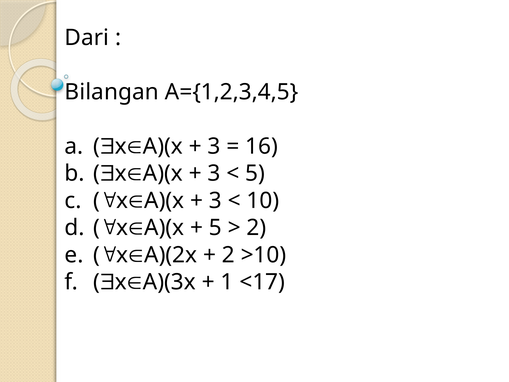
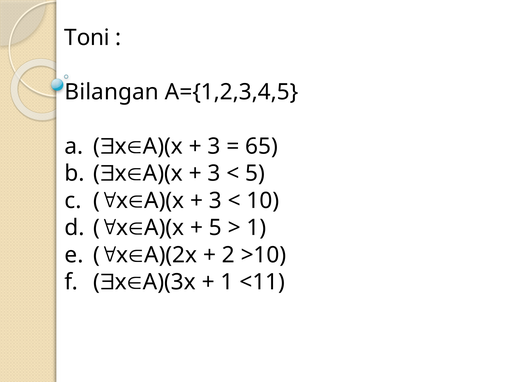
Dari: Dari -> Toni
16: 16 -> 65
2 at (256, 228): 2 -> 1
<17: <17 -> <11
